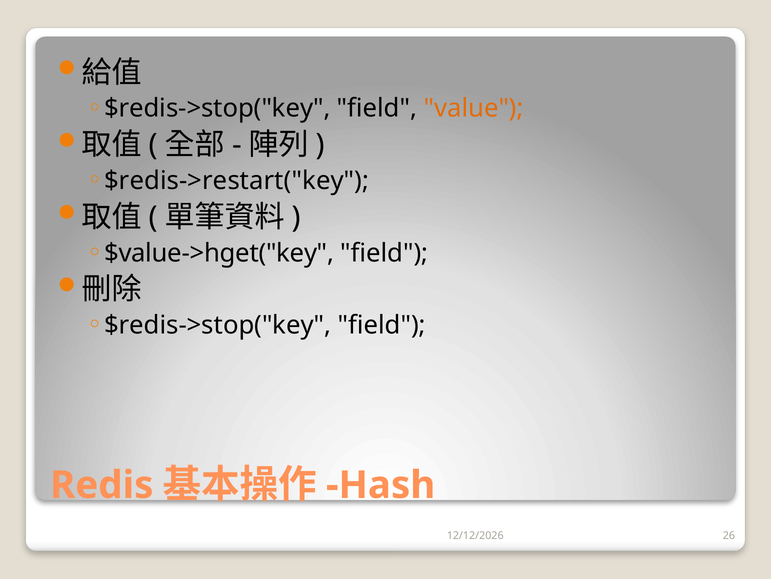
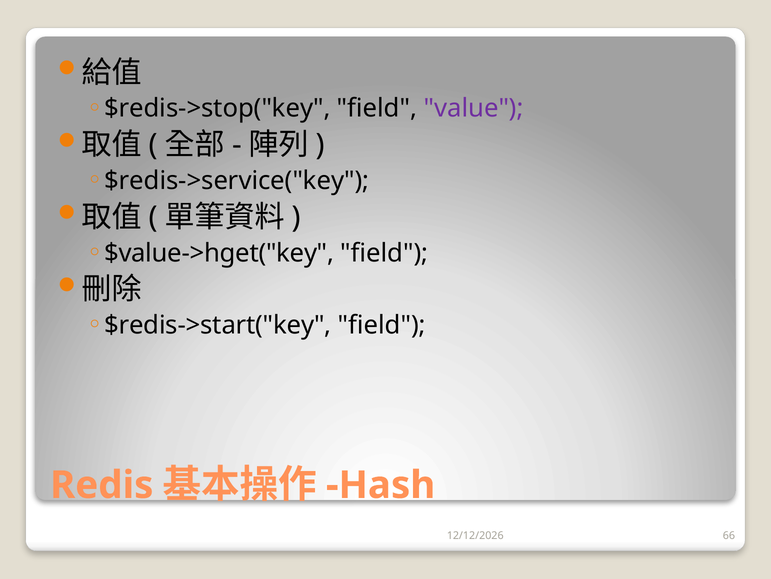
value colour: orange -> purple
$redis->restart("key: $redis->restart("key -> $redis->service("key
$redis->stop("key at (218, 325): $redis->stop("key -> $redis->start("key
26: 26 -> 66
